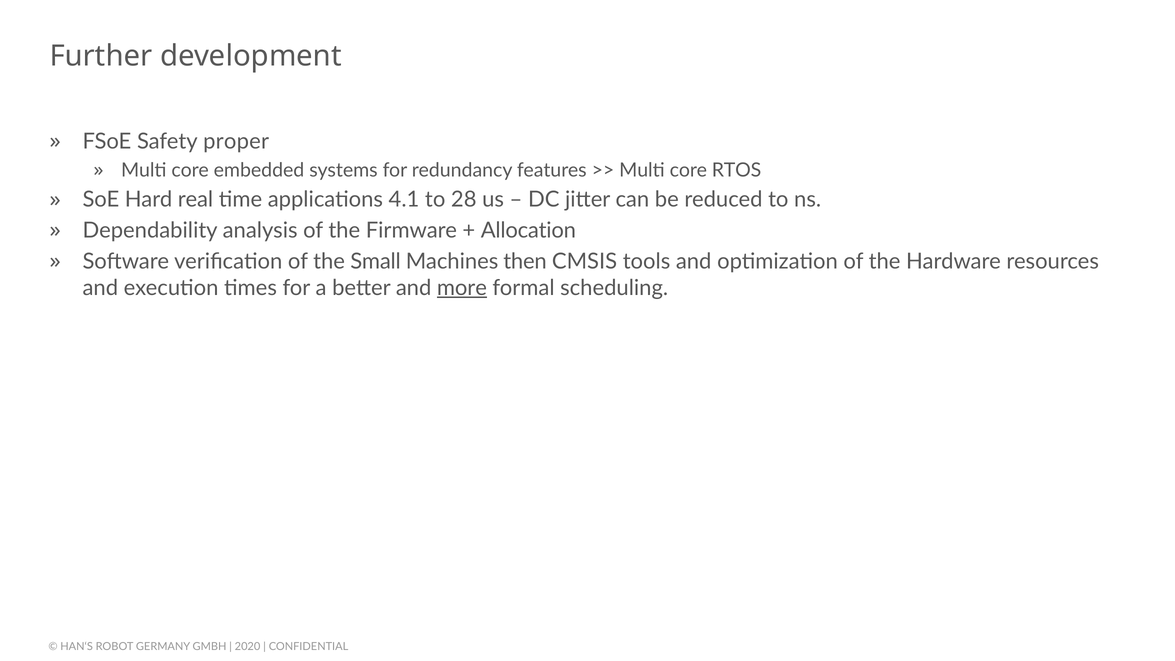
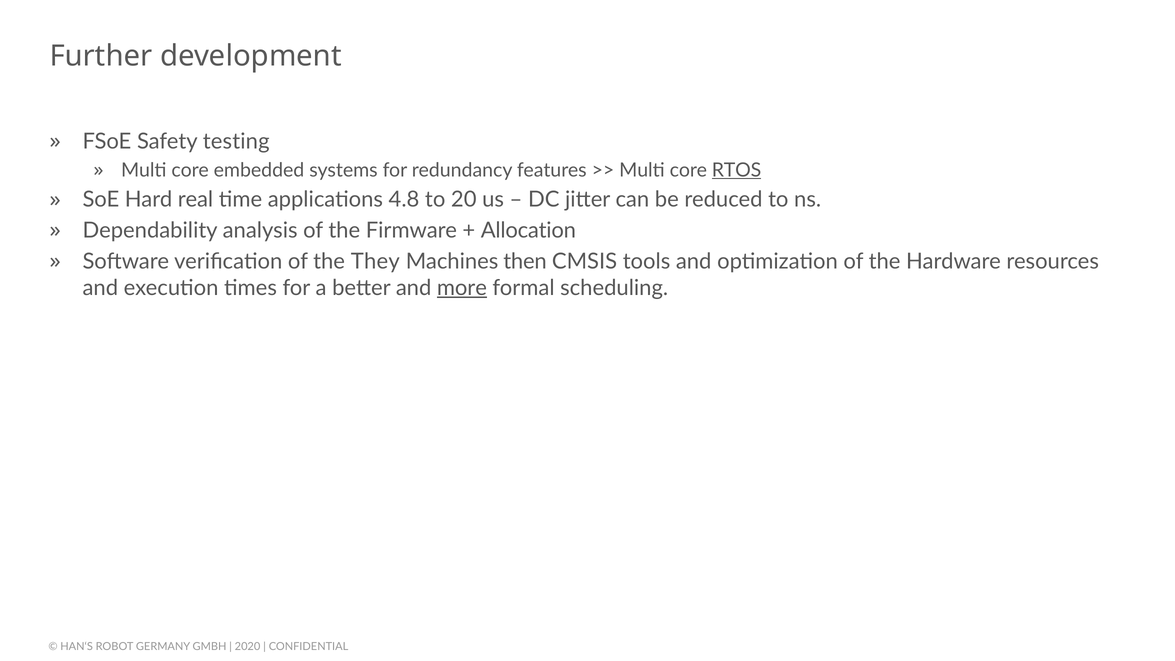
proper: proper -> testing
RTOS underline: none -> present
4.1: 4.1 -> 4.8
28: 28 -> 20
Small: Small -> They
